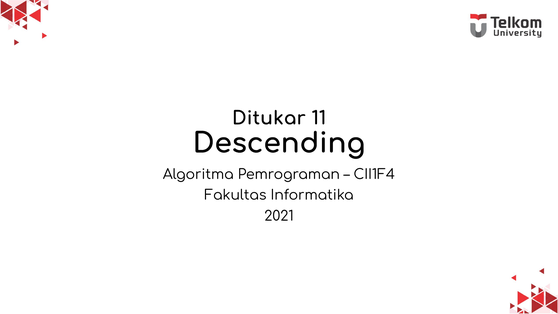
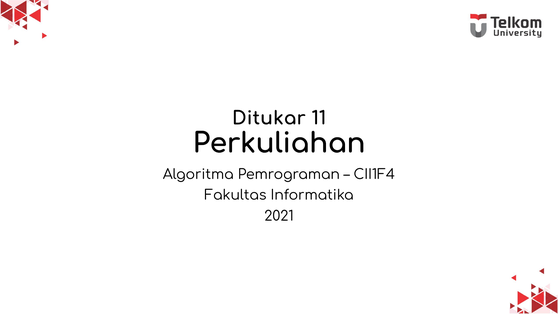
Descending: Descending -> Perkuliahan
